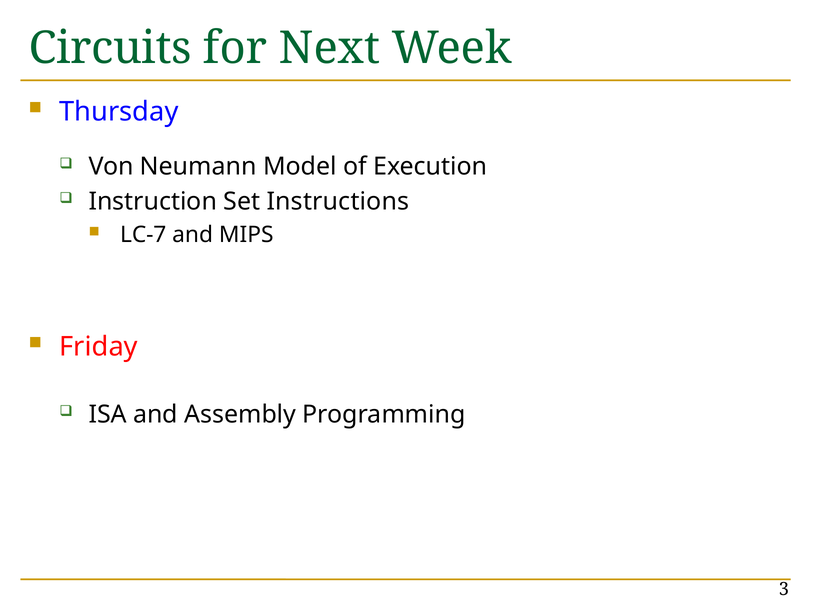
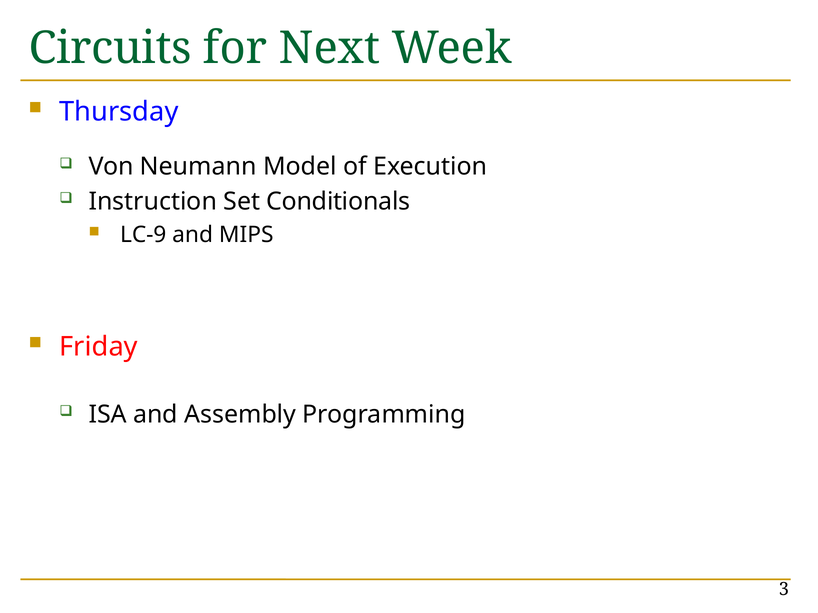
Instructions: Instructions -> Conditionals
LC-7: LC-7 -> LC-9
